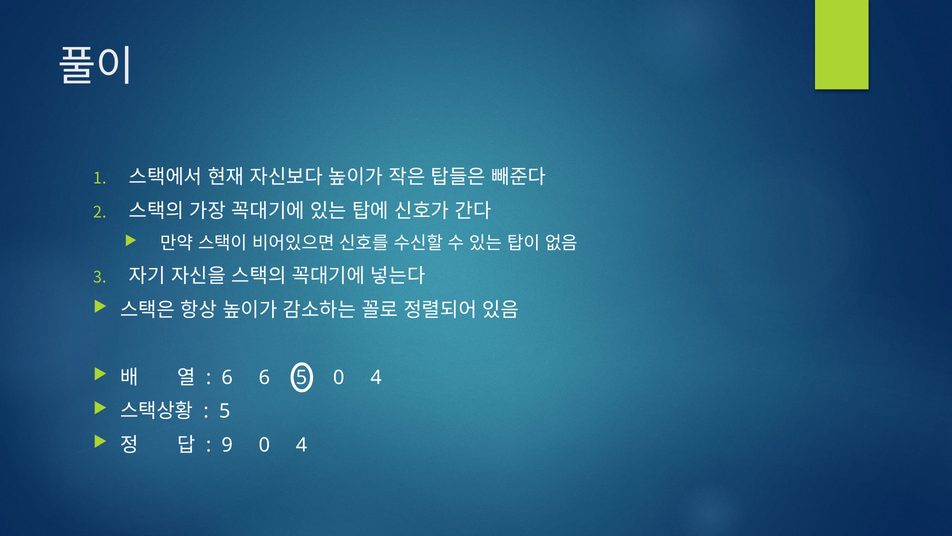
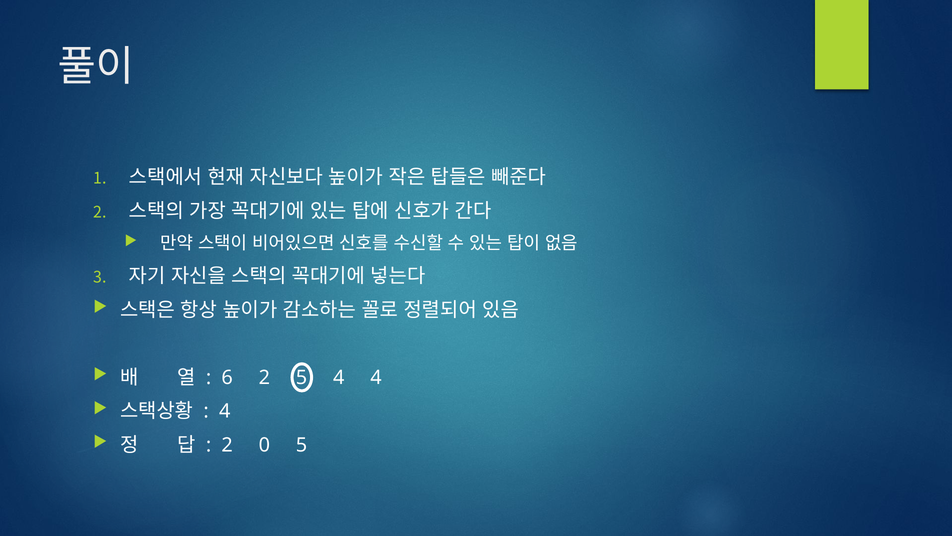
6 6: 6 -> 2
0 at (339, 377): 0 -> 4
5 at (225, 411): 5 -> 4
9 at (227, 445): 9 -> 2
4 at (301, 445): 4 -> 5
